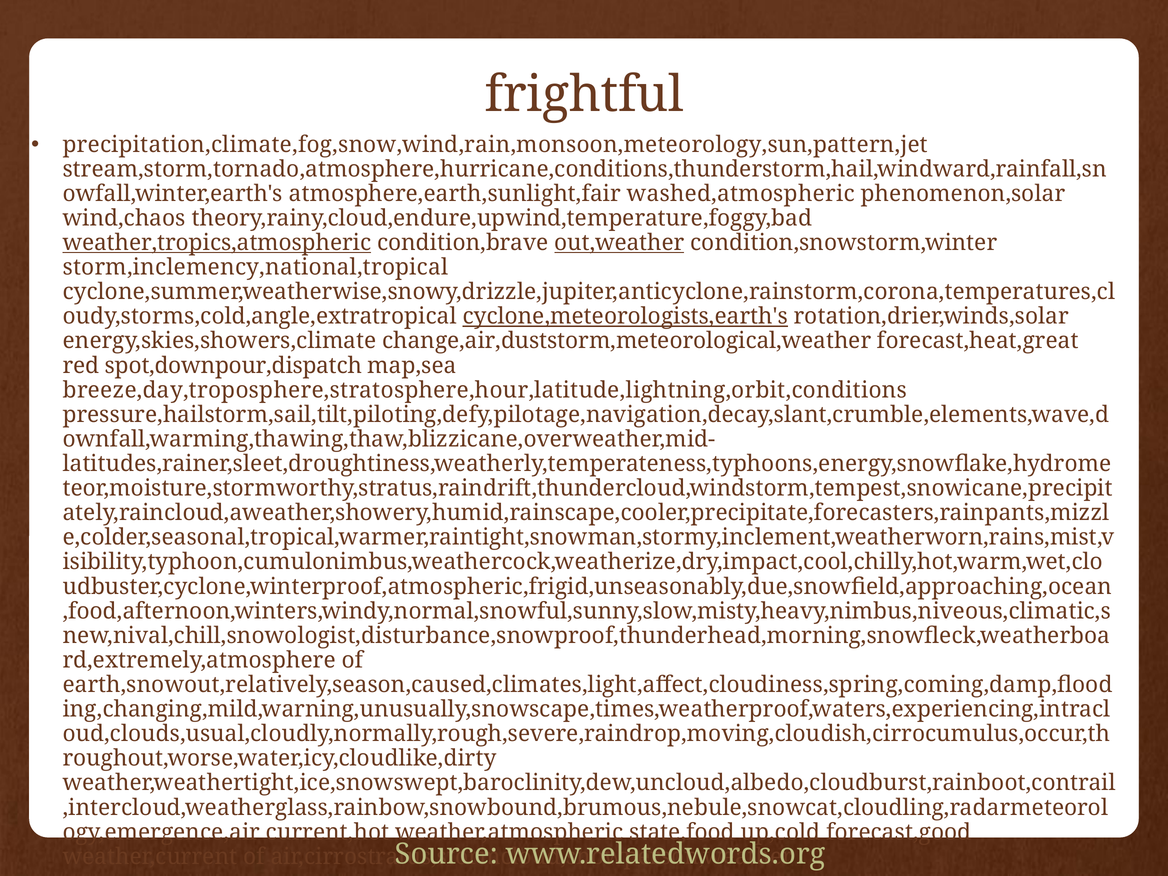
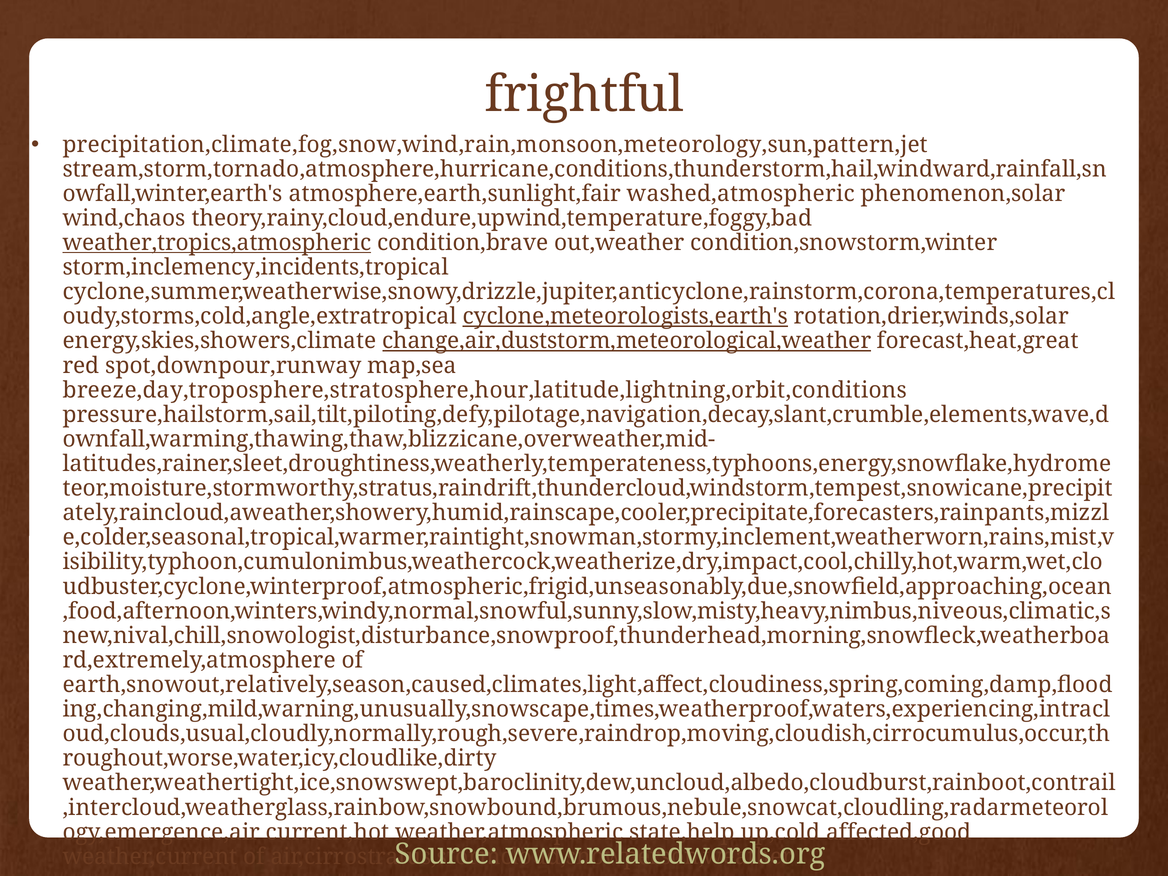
out,weather underline: present -> none
storm,inclemency,national,tropical: storm,inclemency,national,tropical -> storm,inclemency,incidents,tropical
change,air,duststorm,meteorological,weather underline: none -> present
spot,downpour,dispatch: spot,downpour,dispatch -> spot,downpour,runway
state,food: state,food -> state,help
forecast,good: forecast,good -> affected,good
